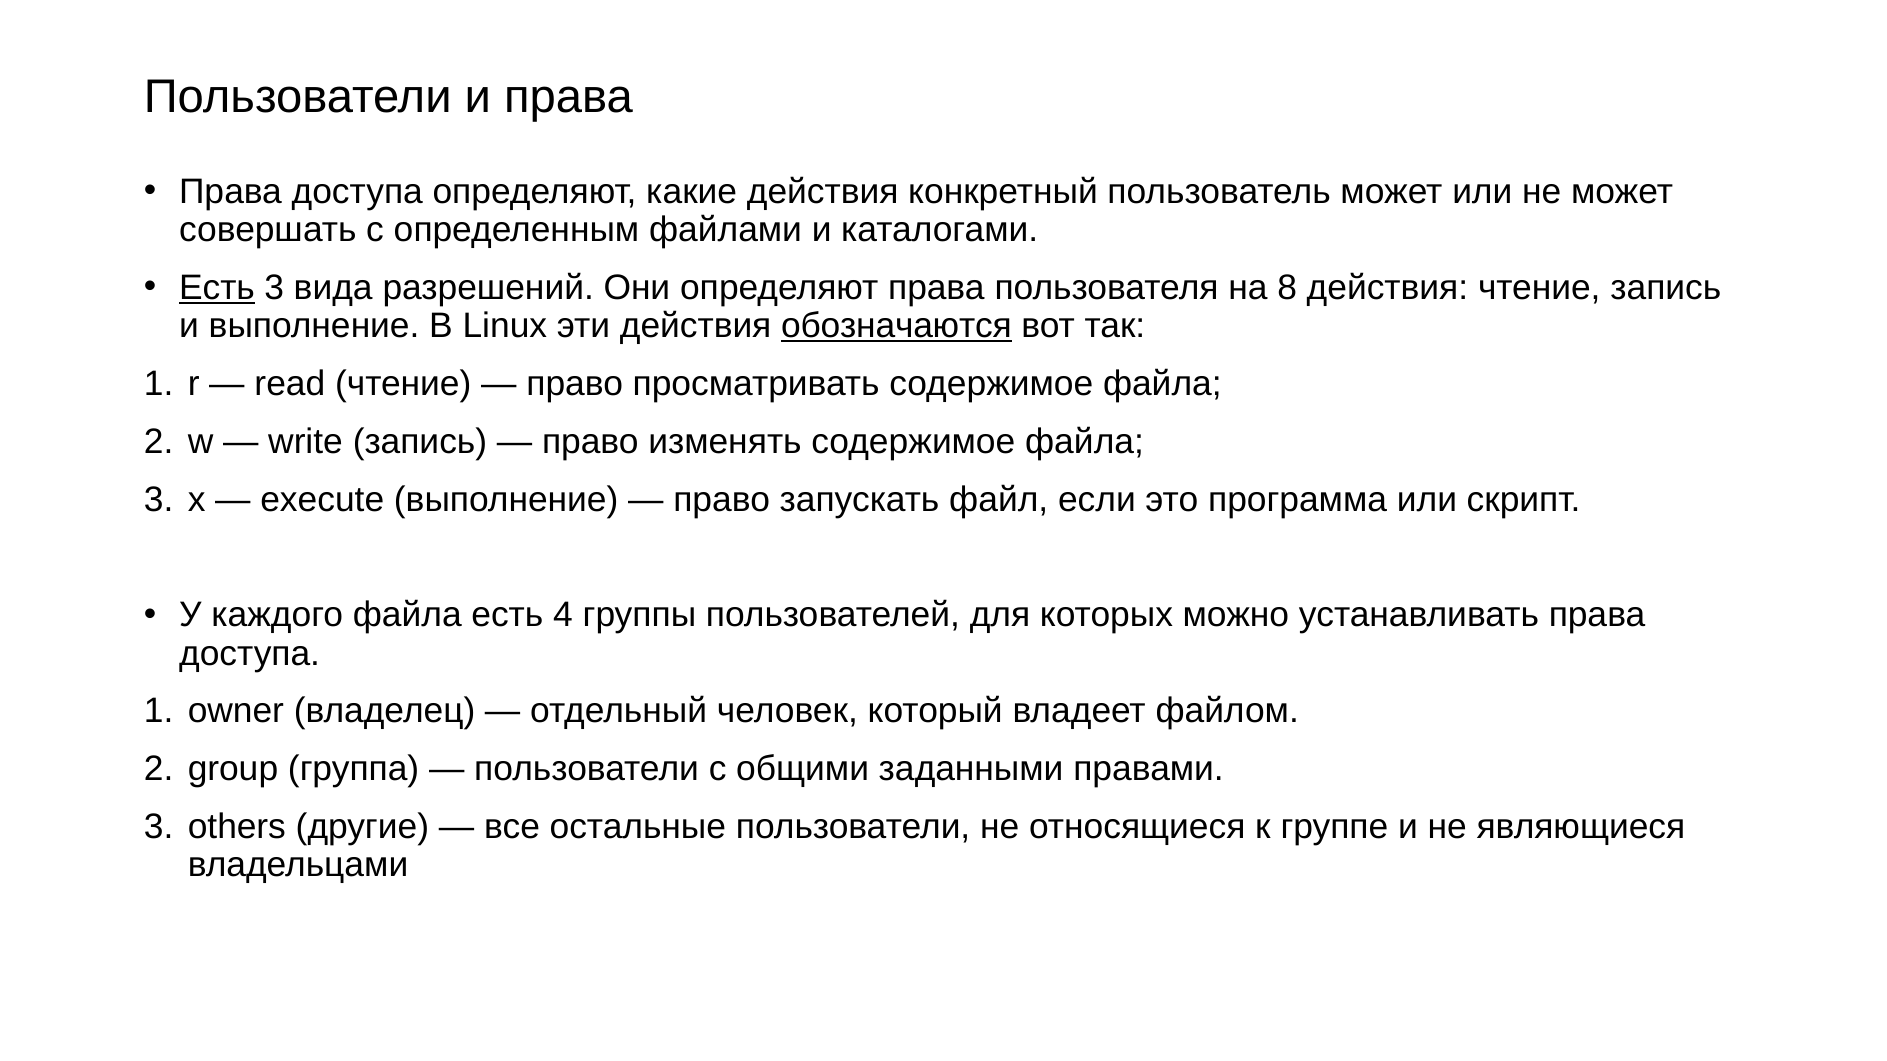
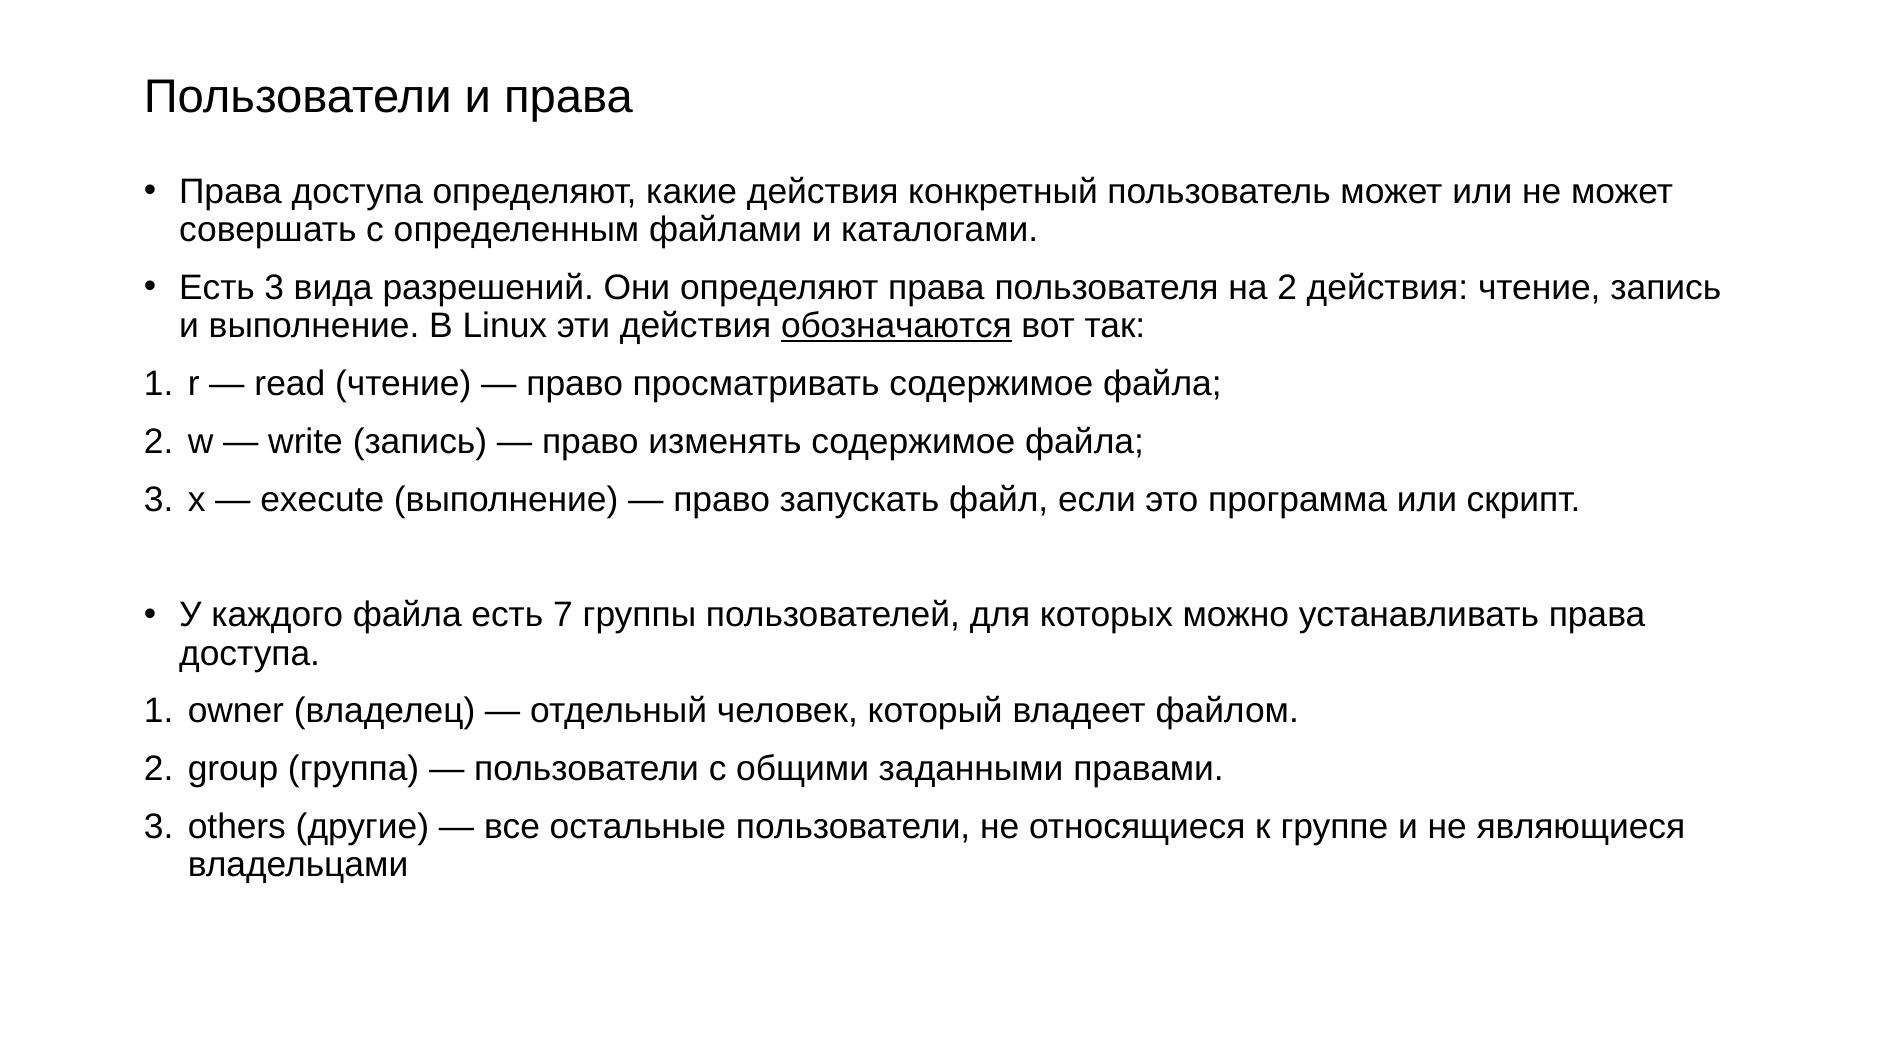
Есть at (217, 288) underline: present -> none
на 8: 8 -> 2
4: 4 -> 7
